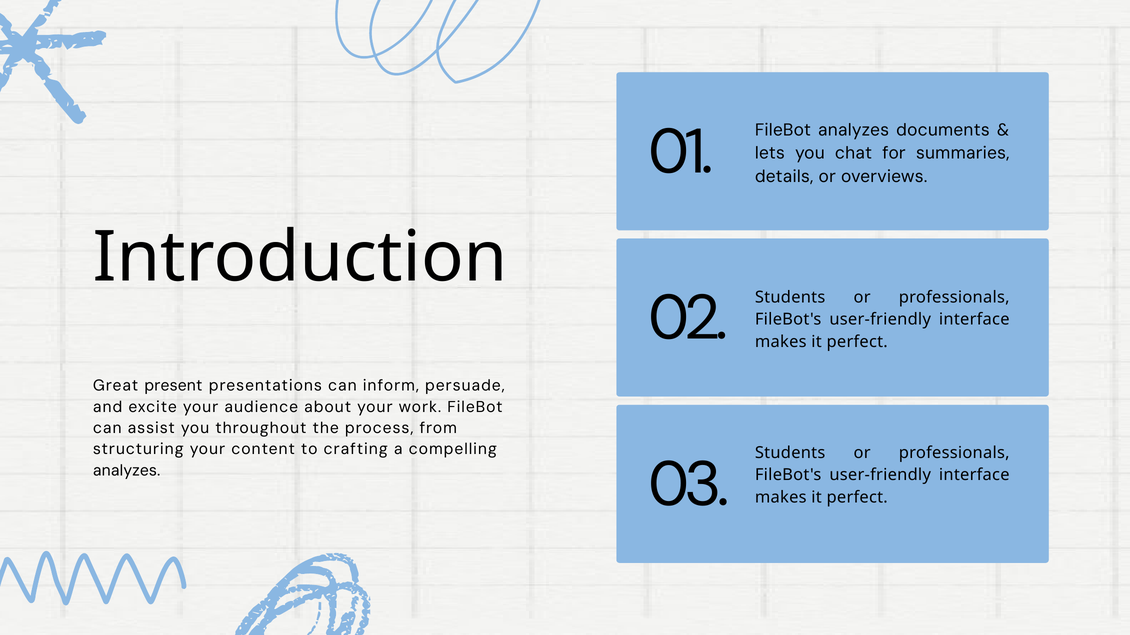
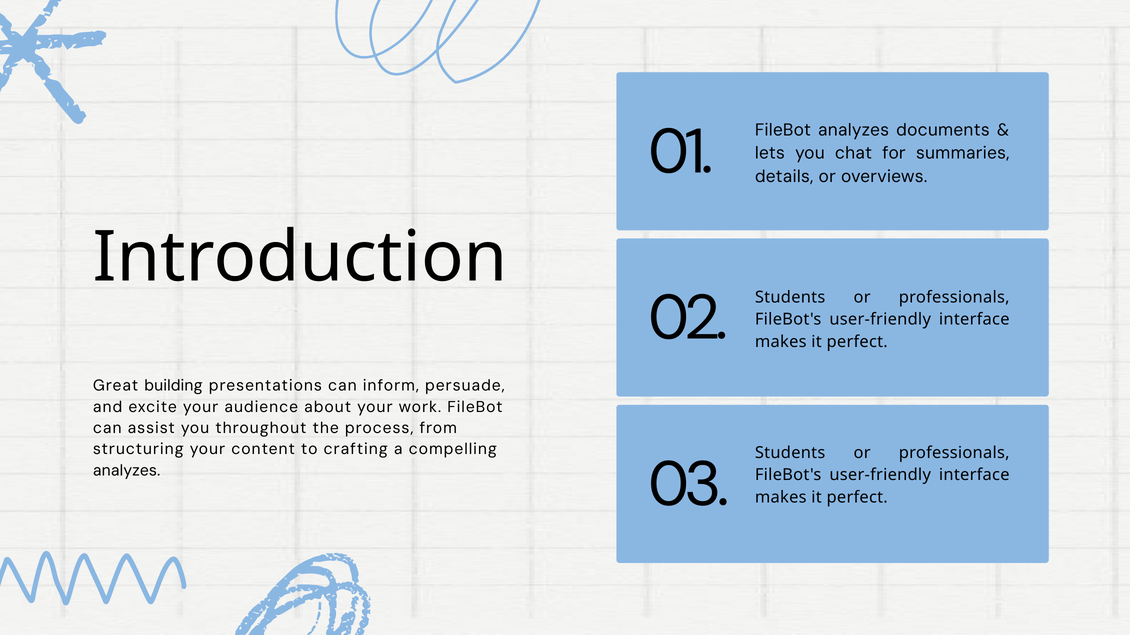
present: present -> building
